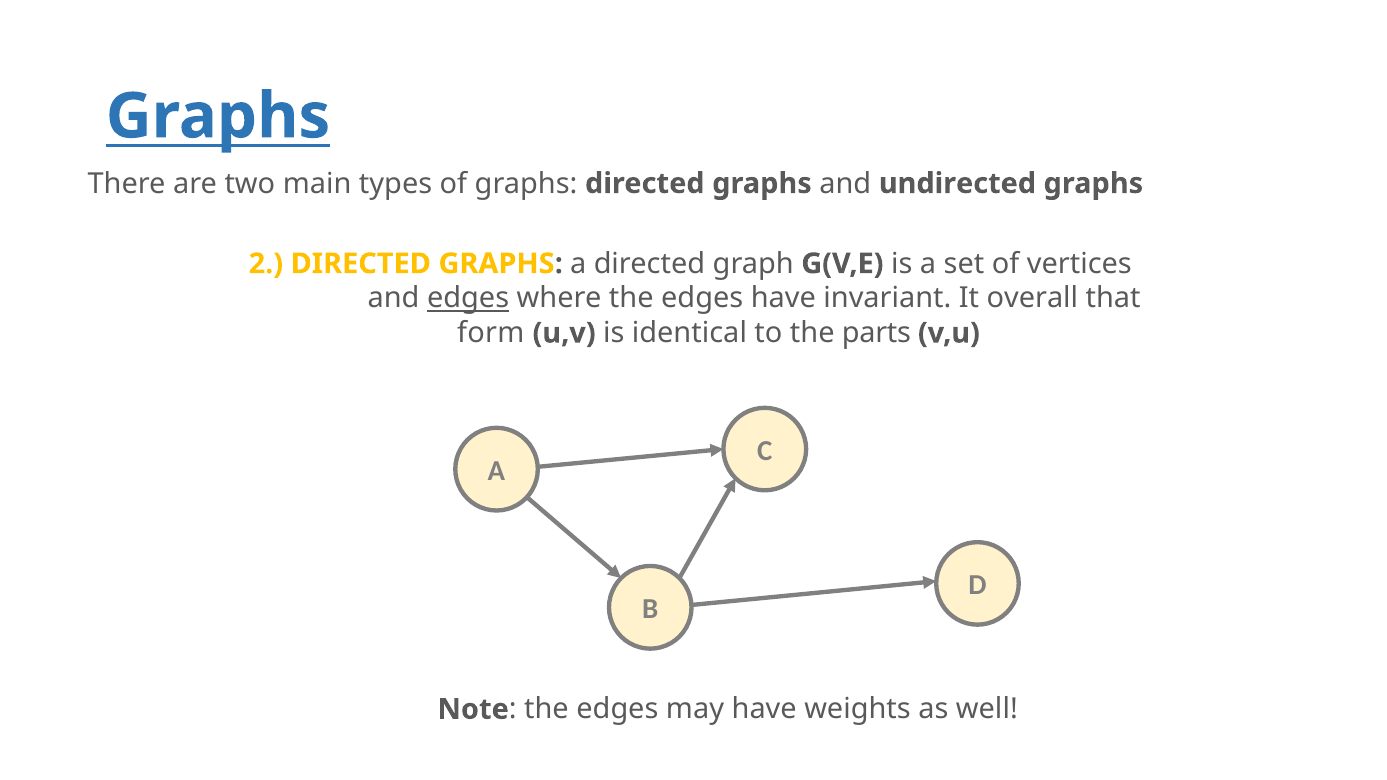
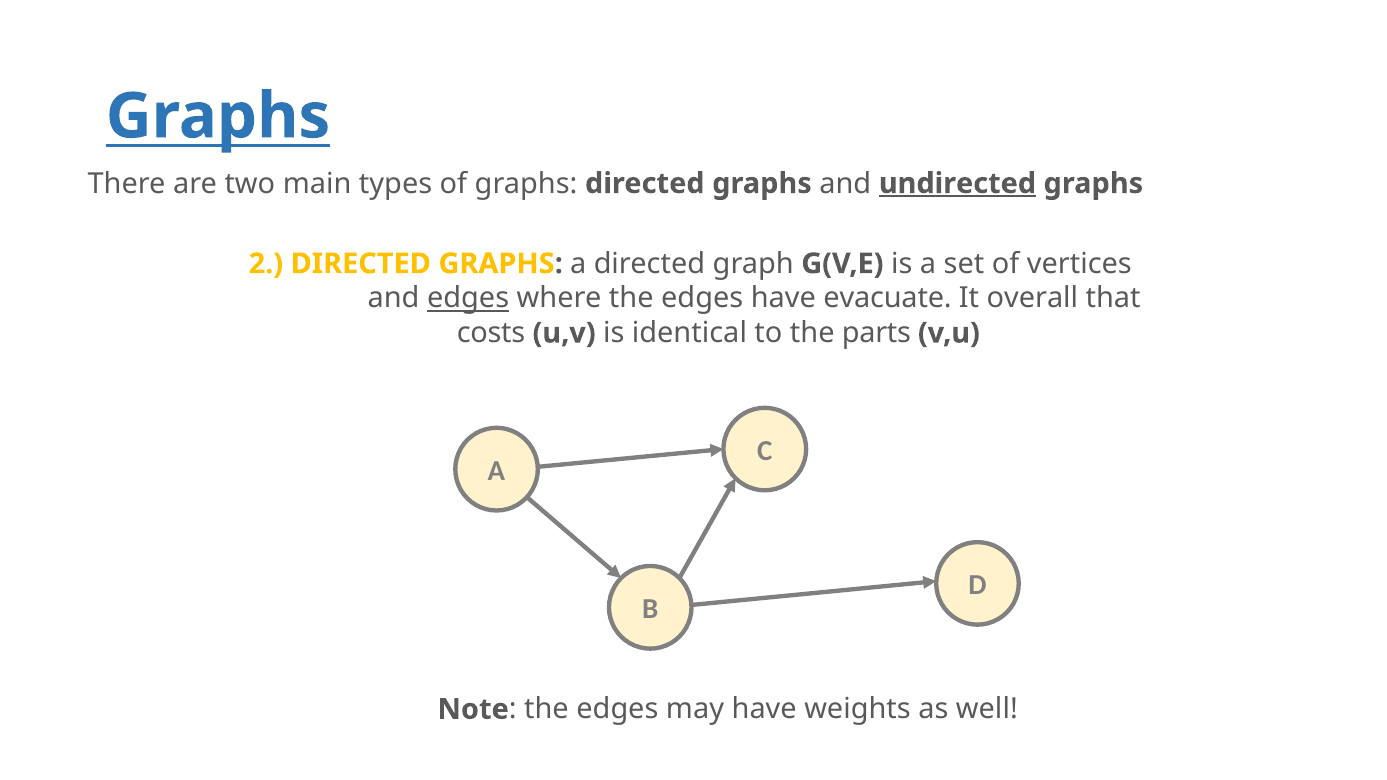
undirected underline: none -> present
invariant: invariant -> evacuate
form: form -> costs
